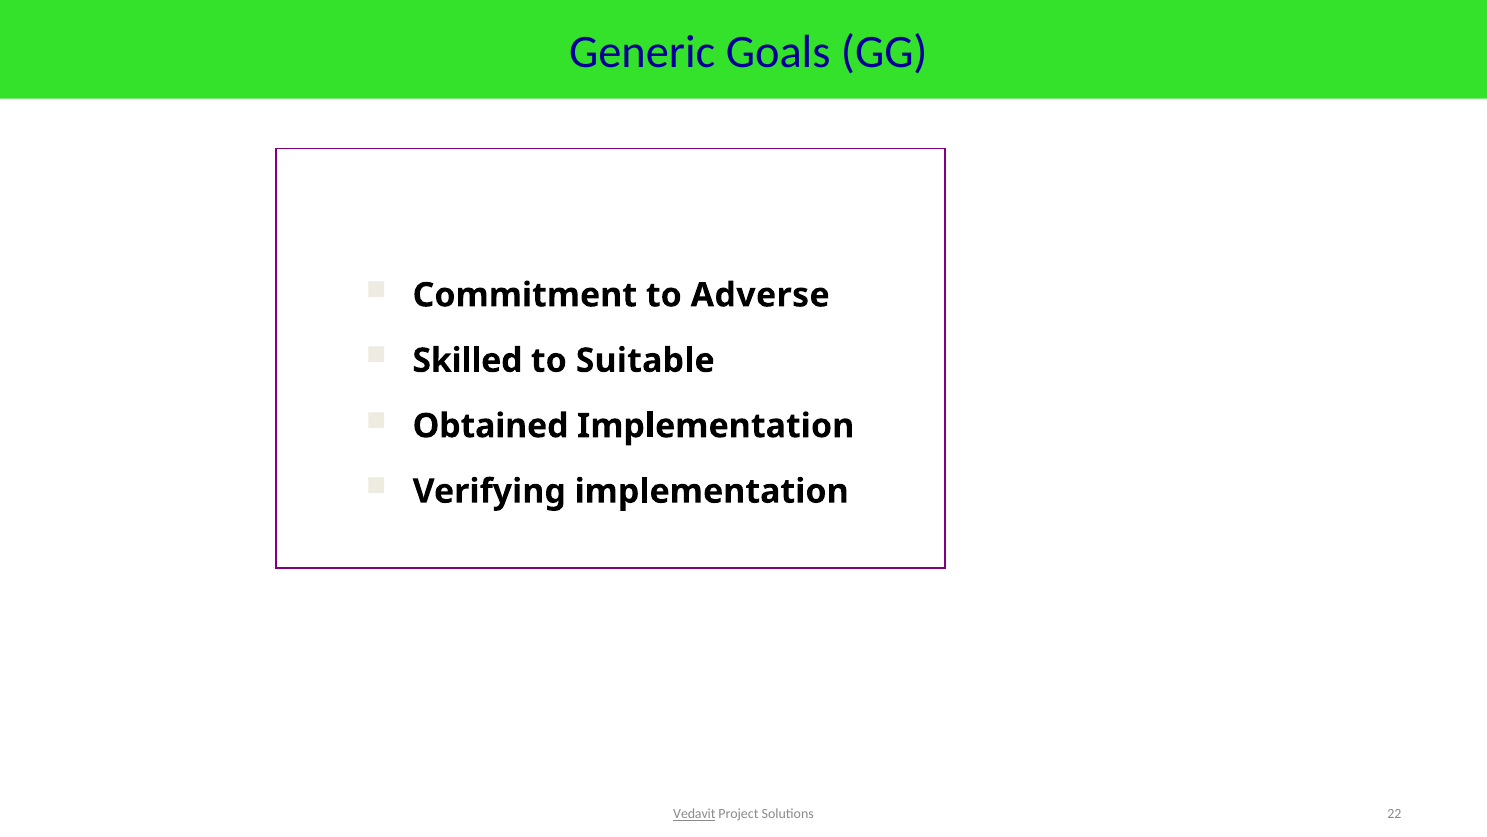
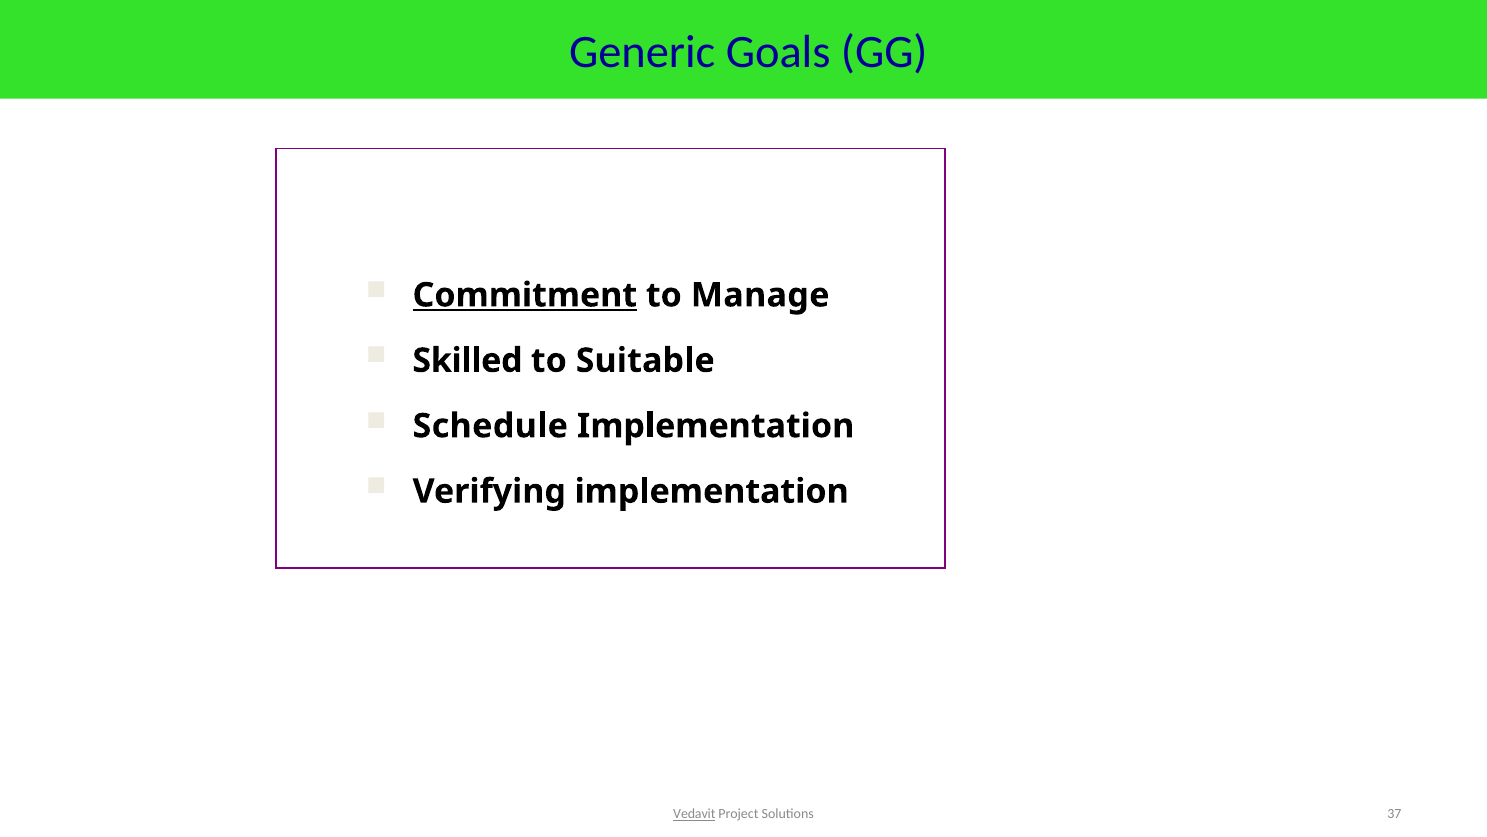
Commitment underline: none -> present
Adverse: Adverse -> Manage
Obtained: Obtained -> Schedule
22: 22 -> 37
